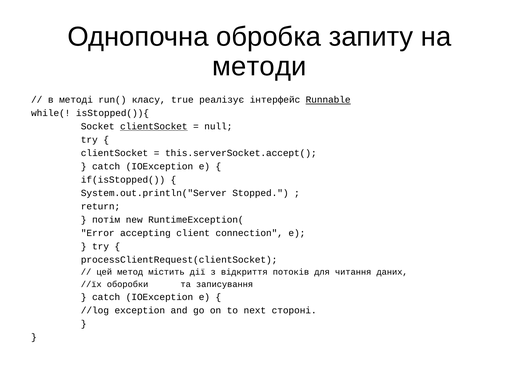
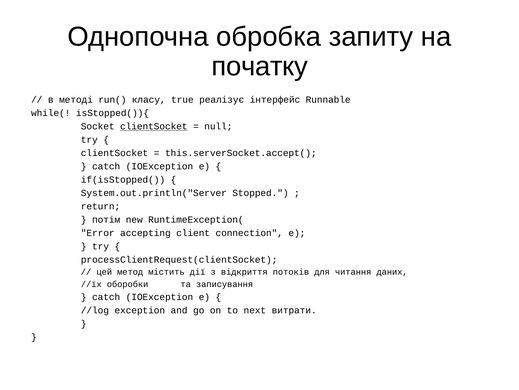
методи: методи -> початку
Runnable underline: present -> none
стороні: стороні -> витрати
